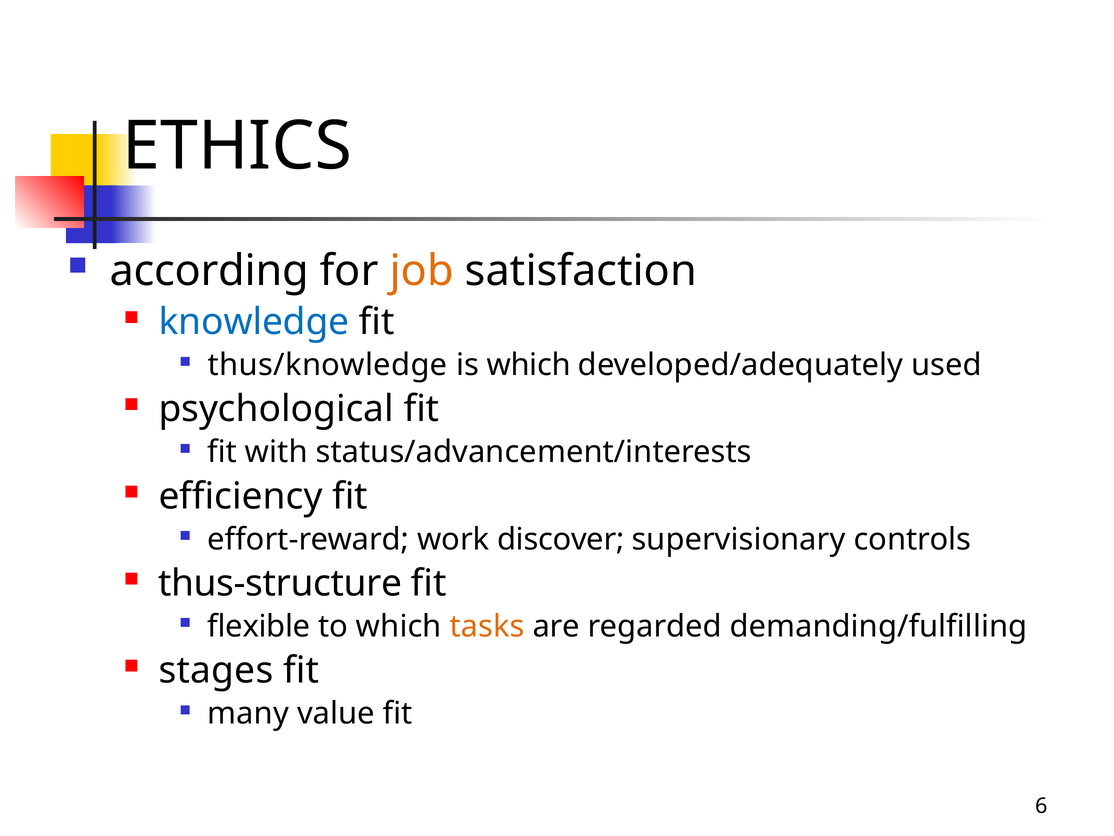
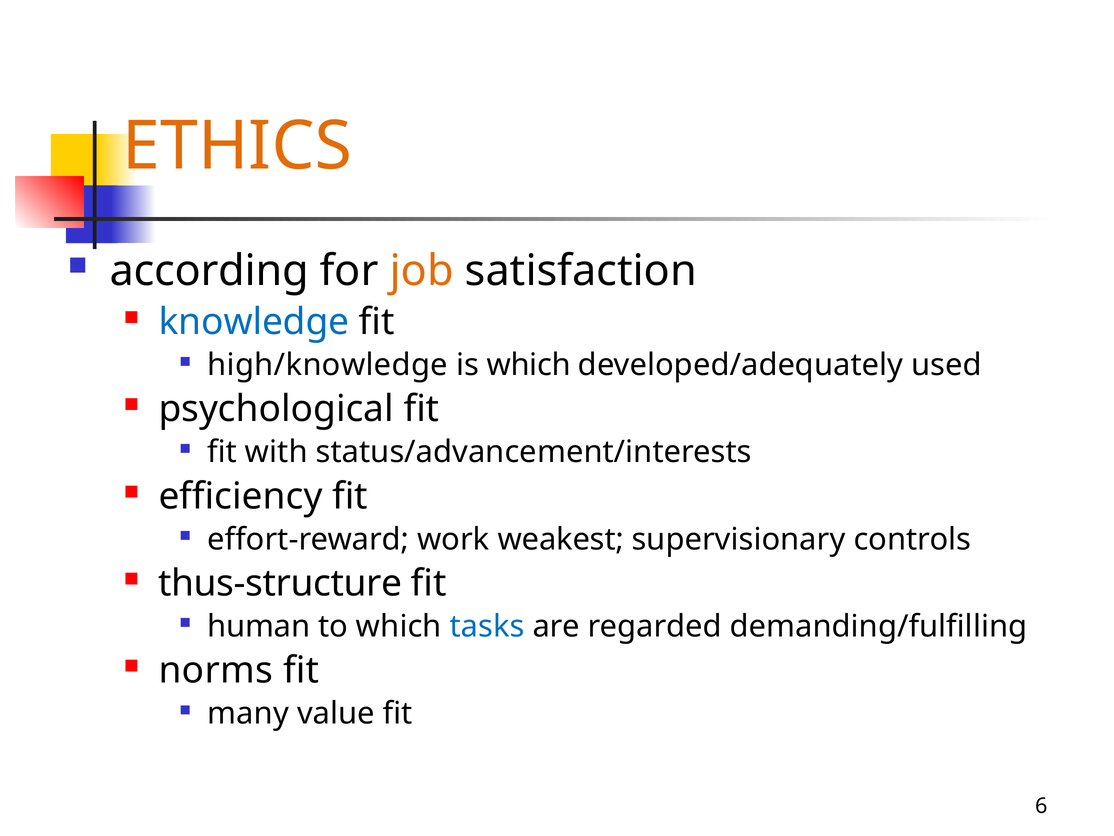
ETHICS colour: black -> orange
thus/knowledge: thus/knowledge -> high/knowledge
discover: discover -> weakest
flexible: flexible -> human
tasks colour: orange -> blue
stages: stages -> norms
